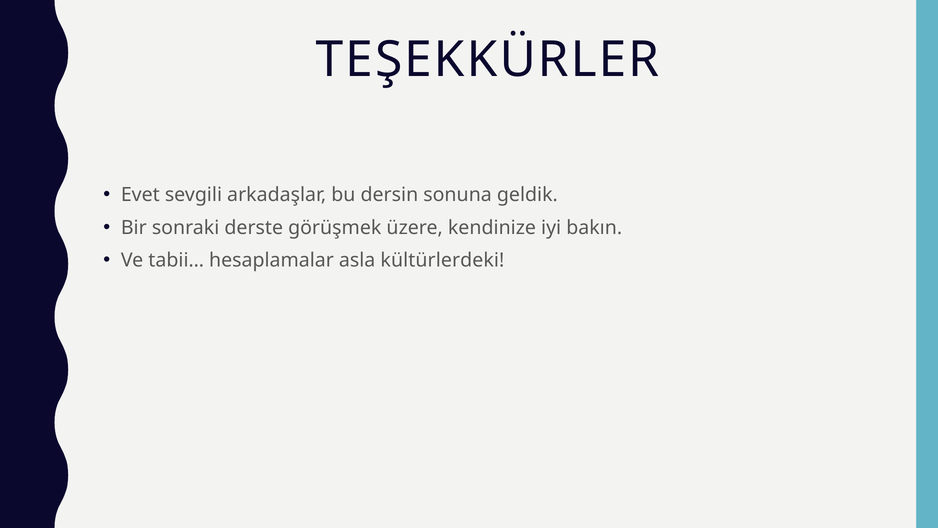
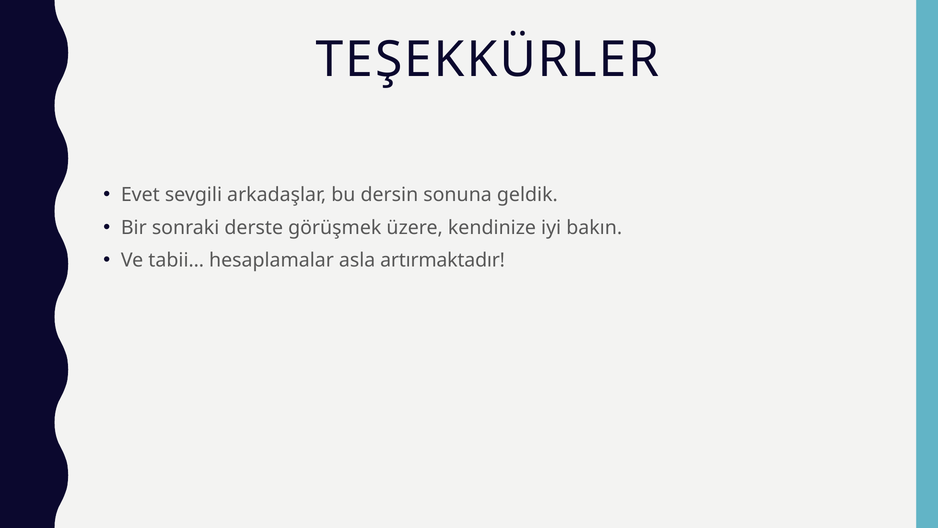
kültürlerdeki: kültürlerdeki -> artırmaktadır
